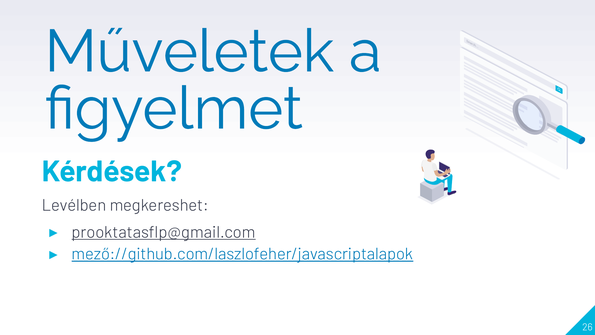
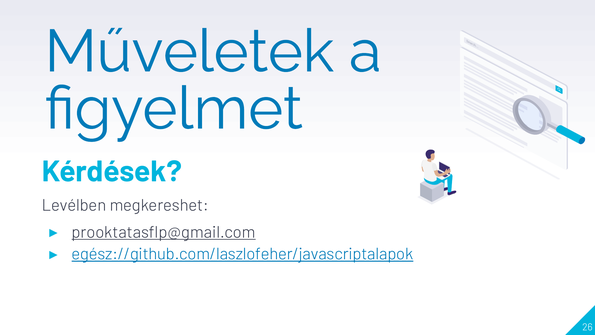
mező://github.com/laszlofeher/javascriptalapok: mező://github.com/laszlofeher/javascriptalapok -> egész://github.com/laszlofeher/javascriptalapok
